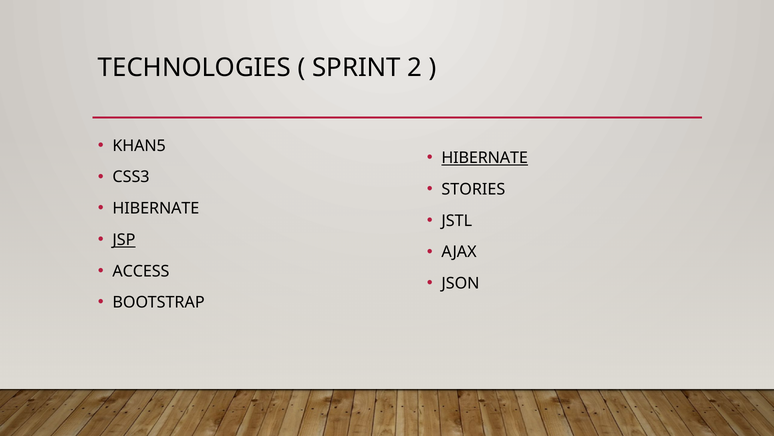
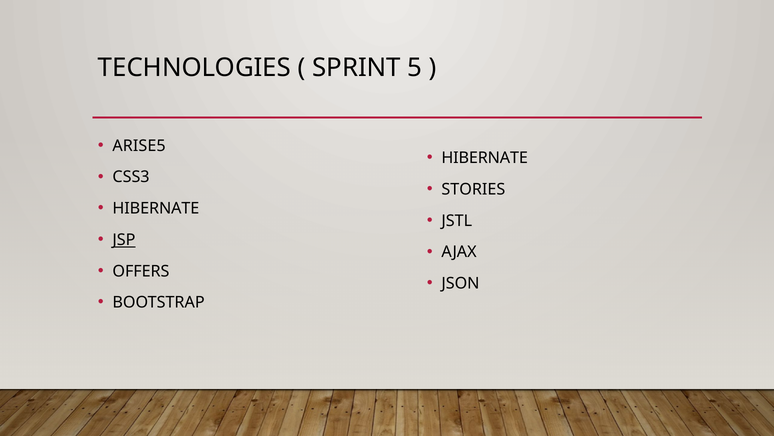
2: 2 -> 5
KHAN5: KHAN5 -> ARISE5
HIBERNATE at (485, 158) underline: present -> none
ACCESS: ACCESS -> OFFERS
